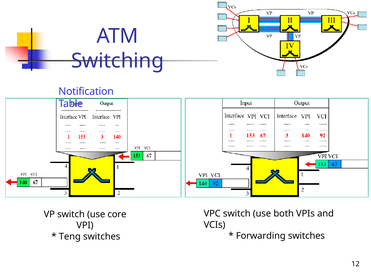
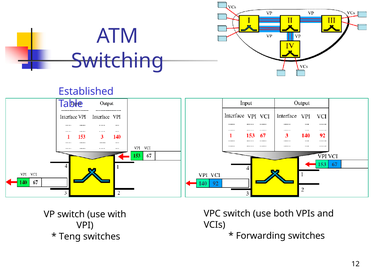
Notification: Notification -> Established
core: core -> with
